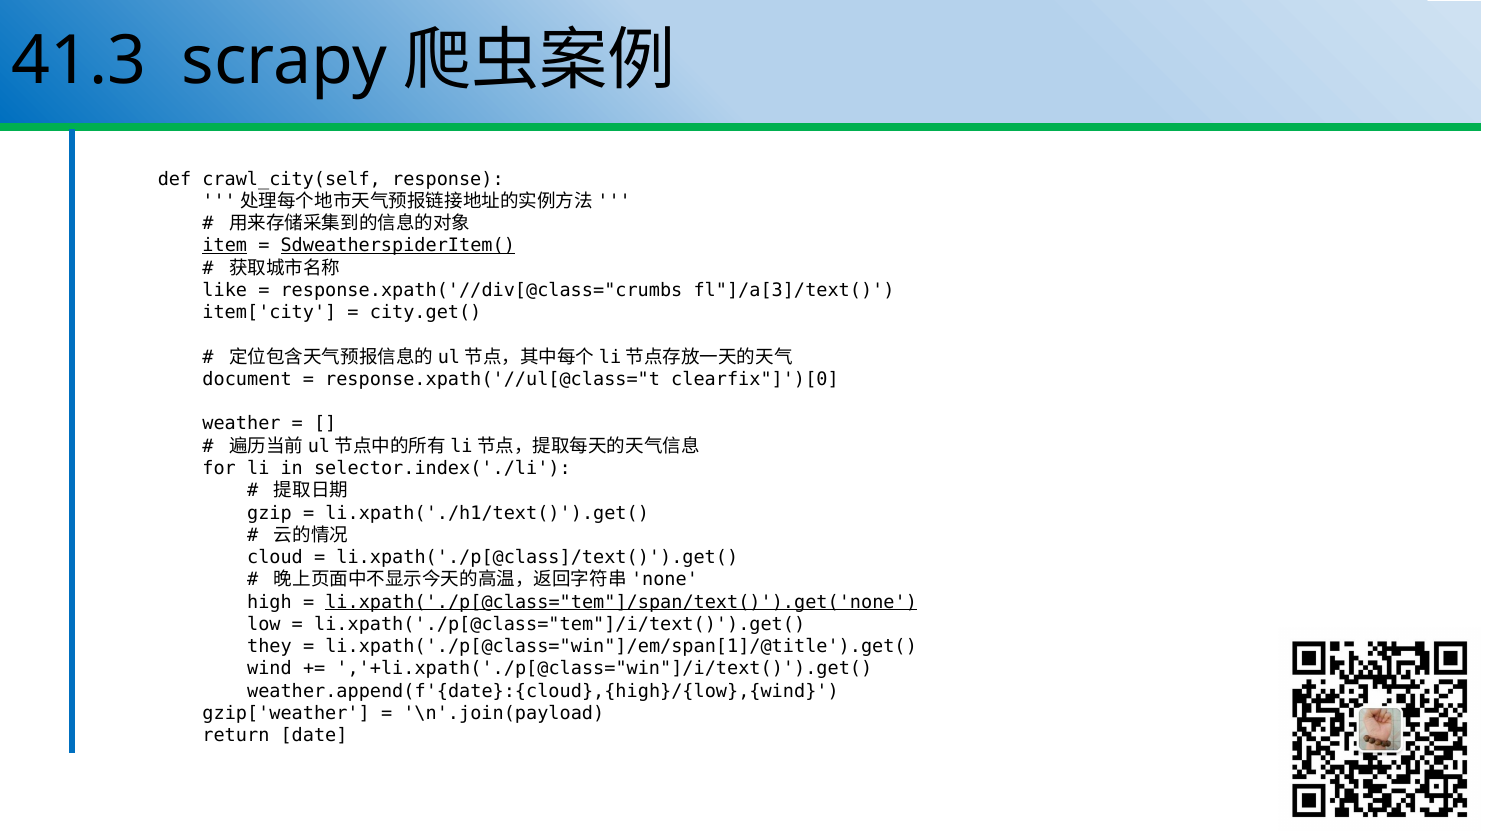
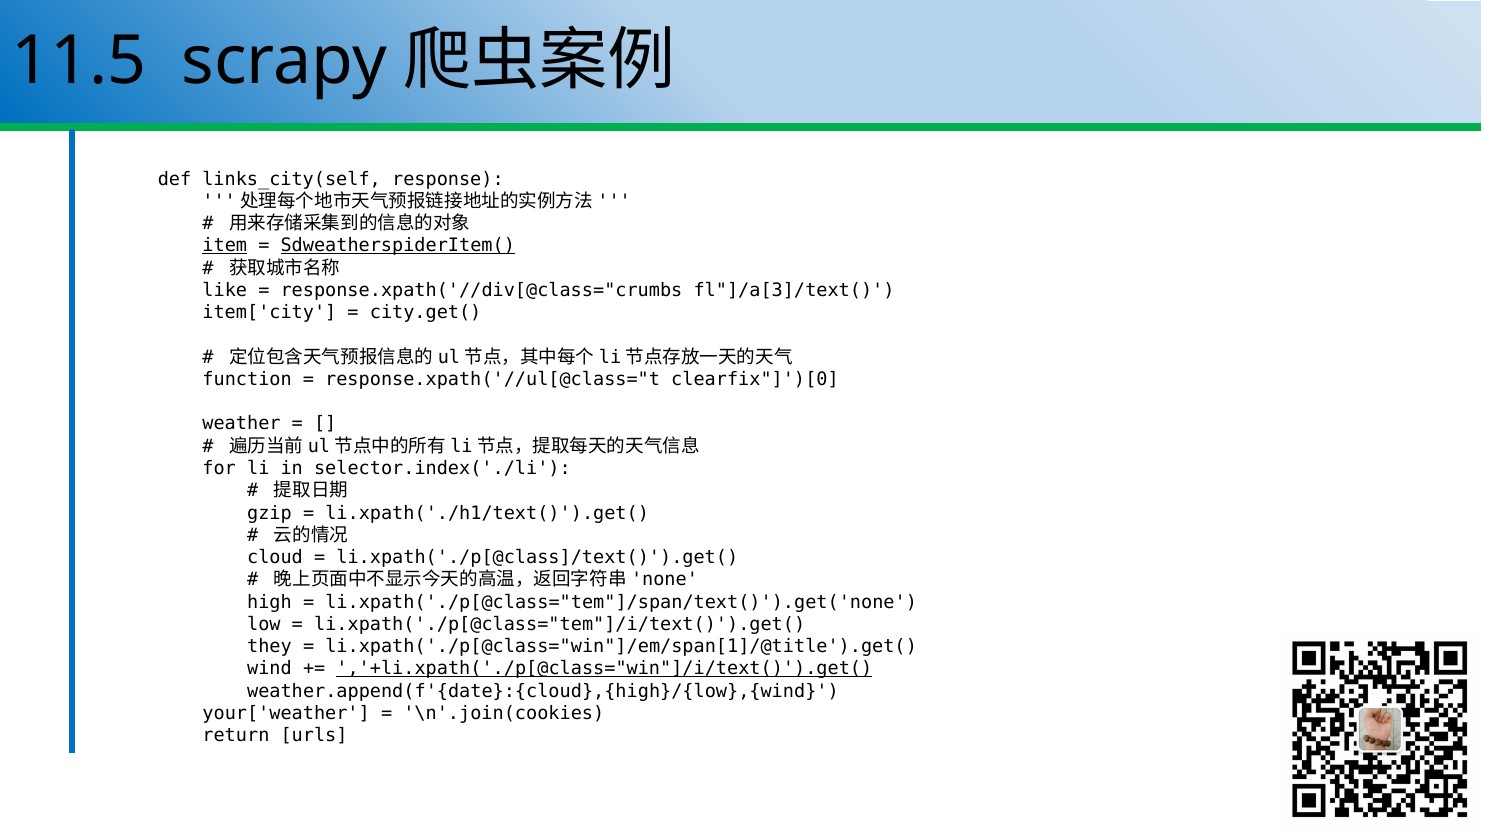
41.3: 41.3 -> 11.5
crawl_city(self: crawl_city(self -> links_city(self
document: document -> function
li.xpath('./p[@class="tem"]/span/text()').get('none underline: present -> none
,'+li.xpath('./p[@class="win"]/i/text()').get( underline: none -> present
gzip['weather: gzip['weather -> your['weather
\n'.join(payload: \n'.join(payload -> \n'.join(cookies
date: date -> urls
